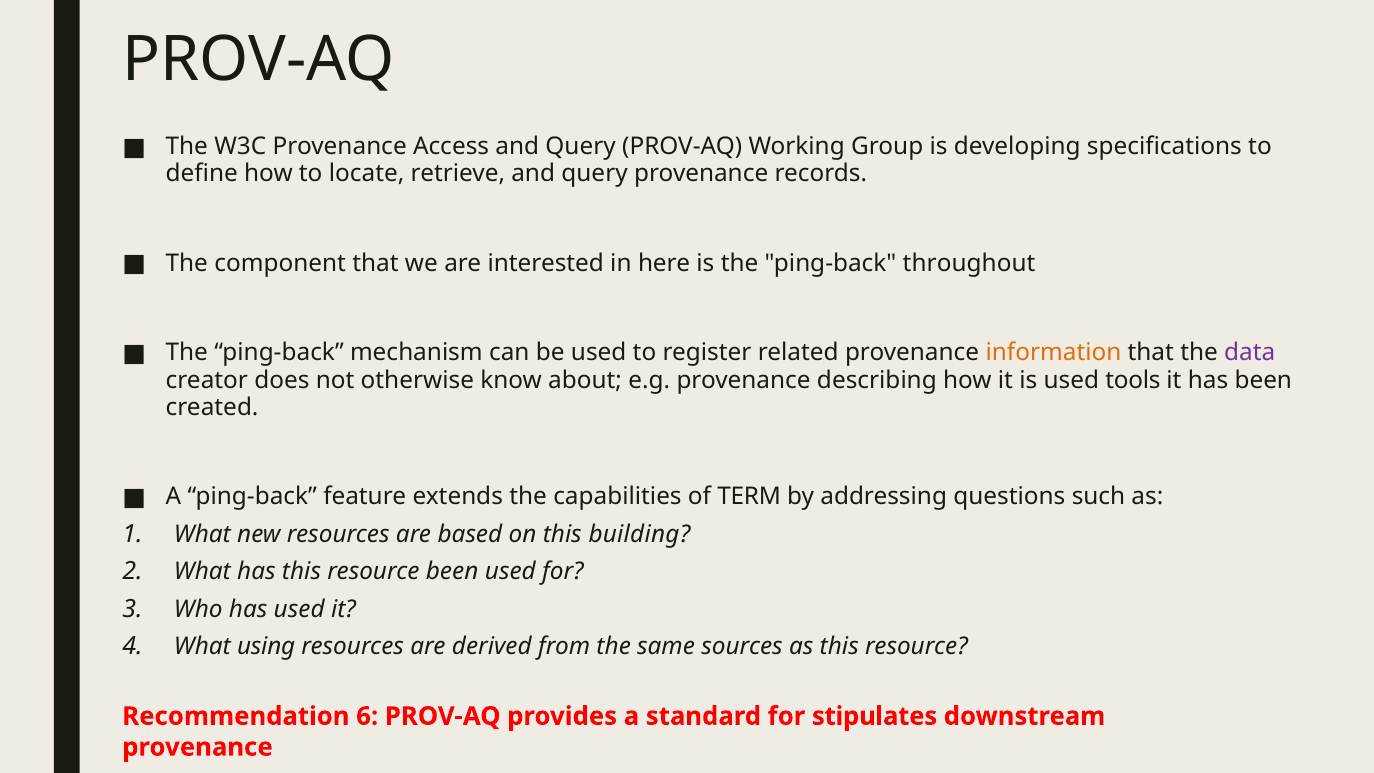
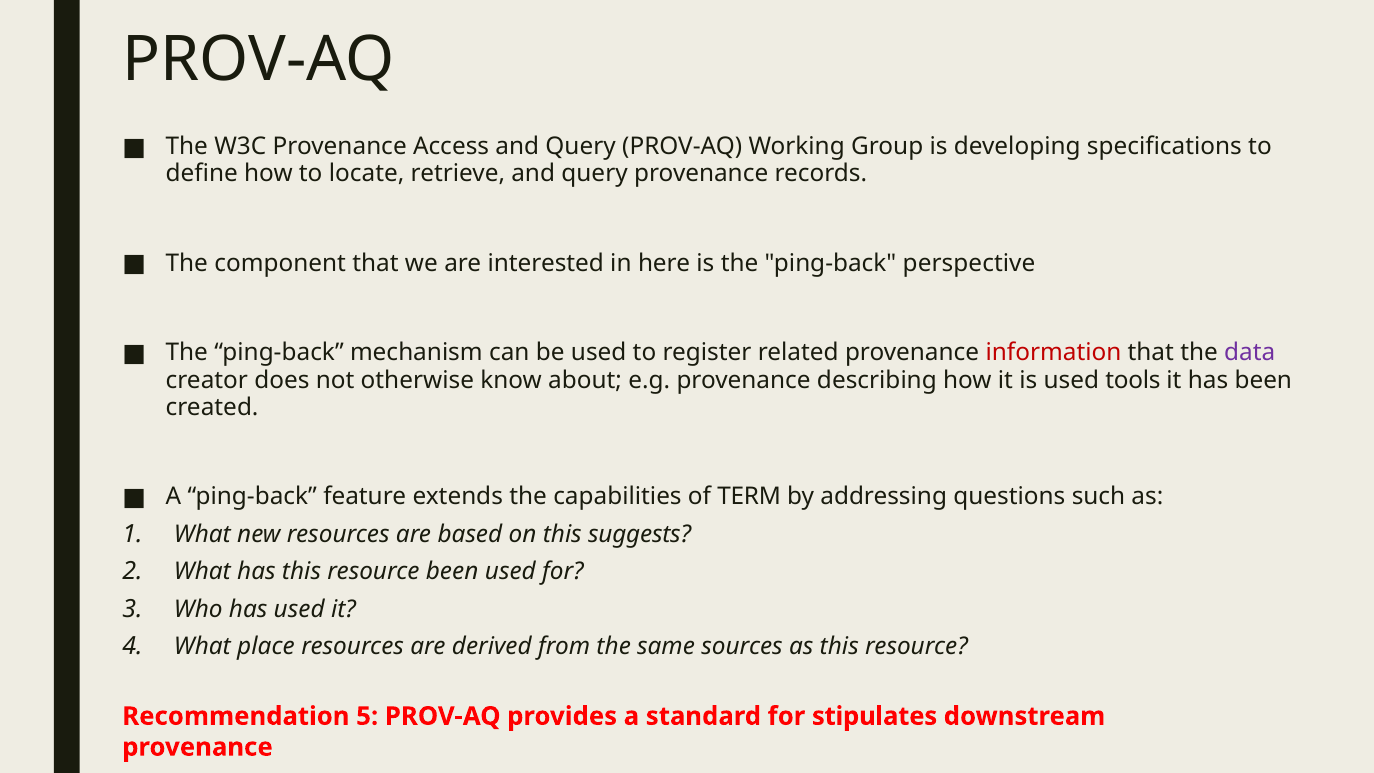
throughout: throughout -> perspective
information colour: orange -> red
building: building -> suggests
using: using -> place
6: 6 -> 5
